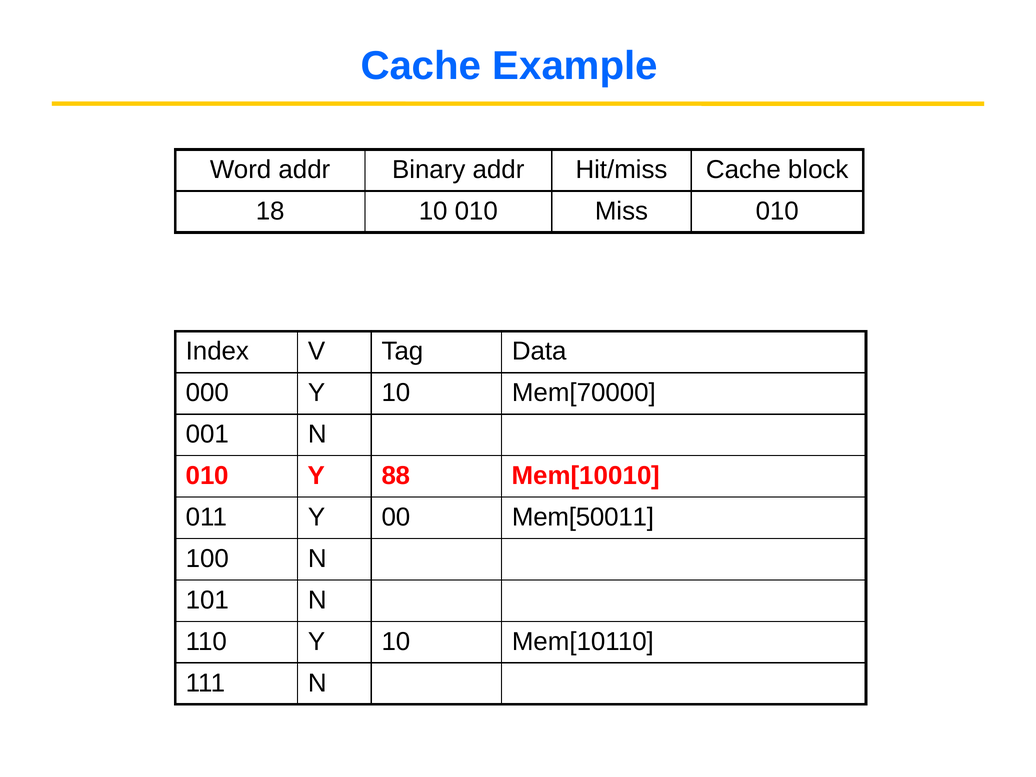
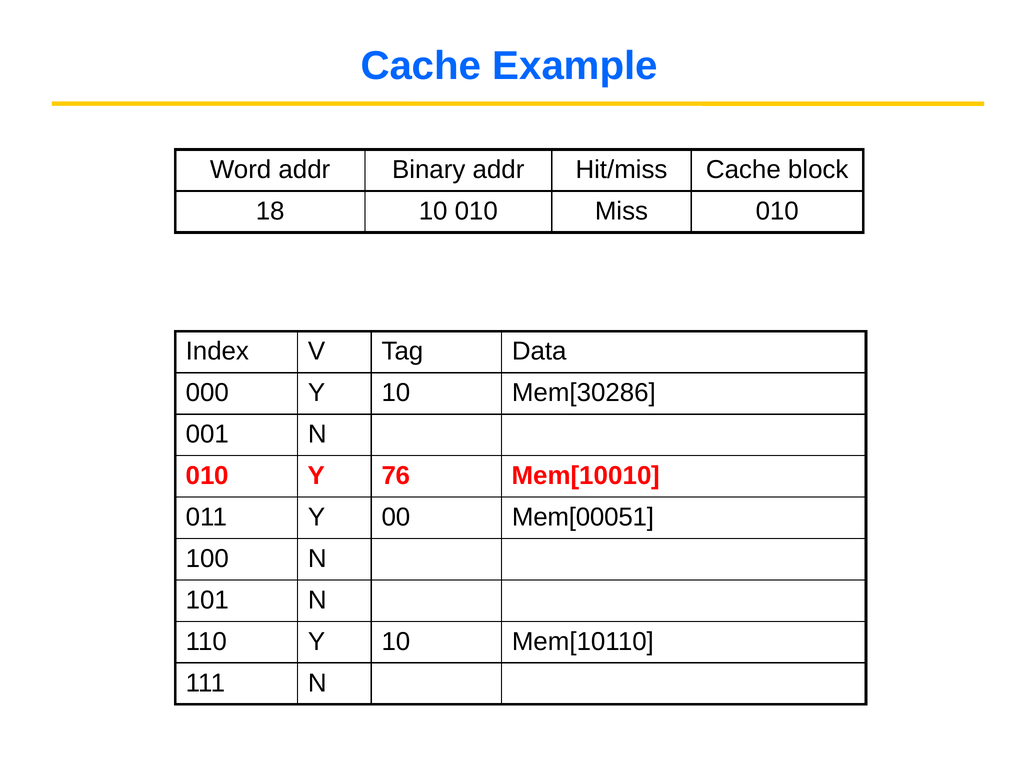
Mem[70000: Mem[70000 -> Mem[30286
88: 88 -> 76
Mem[50011: Mem[50011 -> Mem[00051
